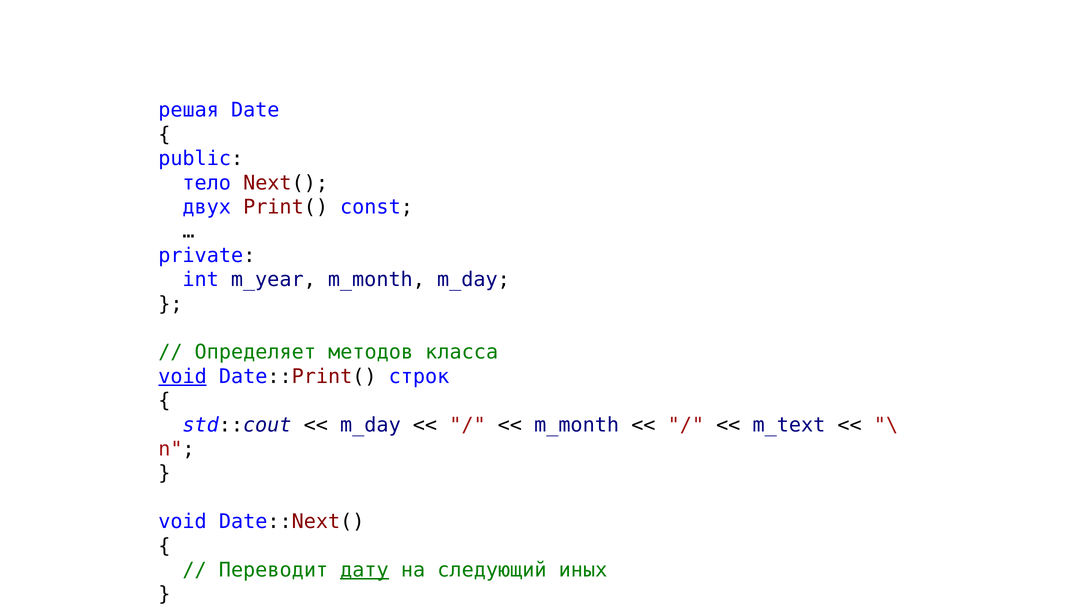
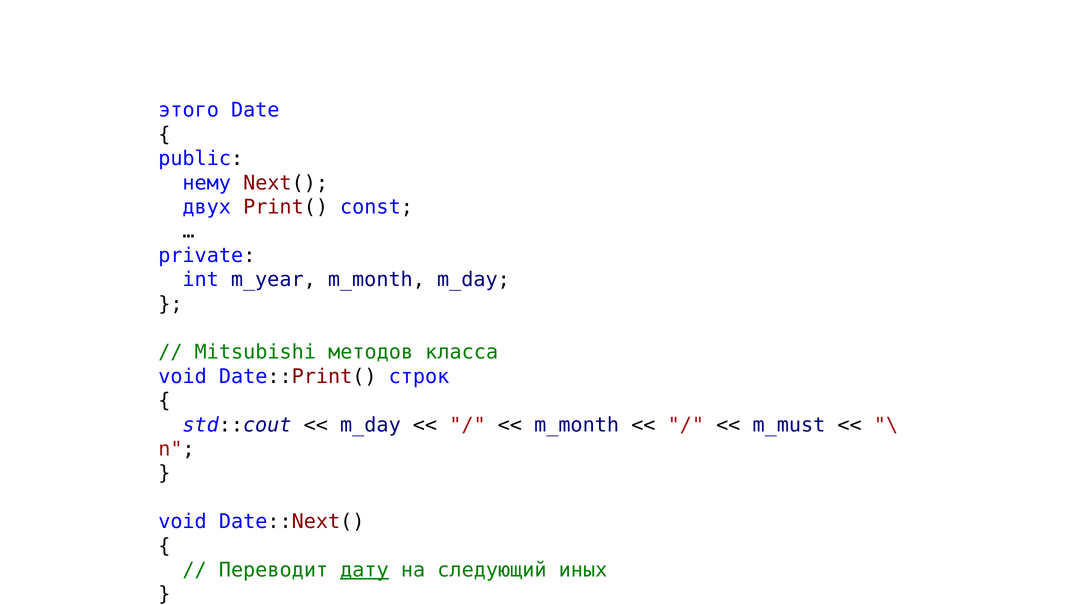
решая: решая -> этого
тело: тело -> нему
Определяет: Определяет -> Mitsubishi
void at (183, 377) underline: present -> none
m_text: m_text -> m_must
